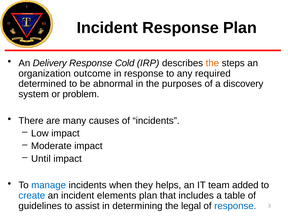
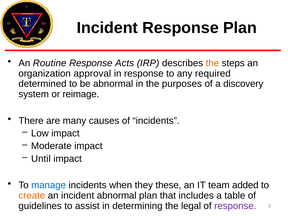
Delivery: Delivery -> Routine
Cold: Cold -> Acts
outcome: outcome -> approval
problem: problem -> reimage
helps: helps -> these
create colour: blue -> orange
incident elements: elements -> abnormal
response at (235, 206) colour: blue -> purple
